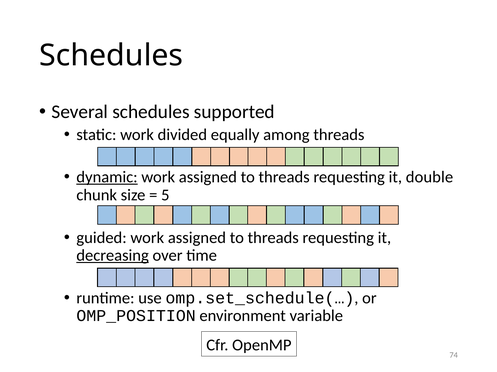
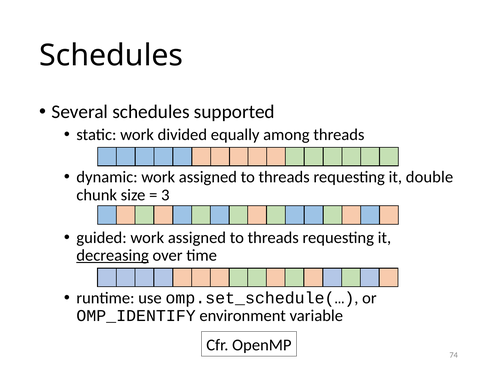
dynamic underline: present -> none
5: 5 -> 3
OMP_POSITION: OMP_POSITION -> OMP_IDENTIFY
